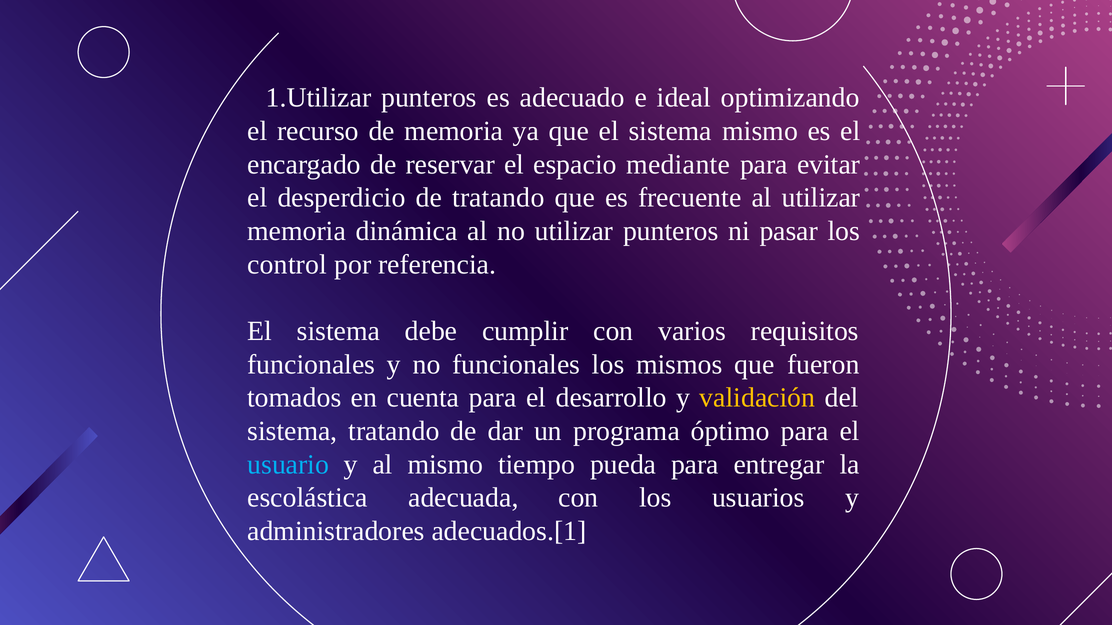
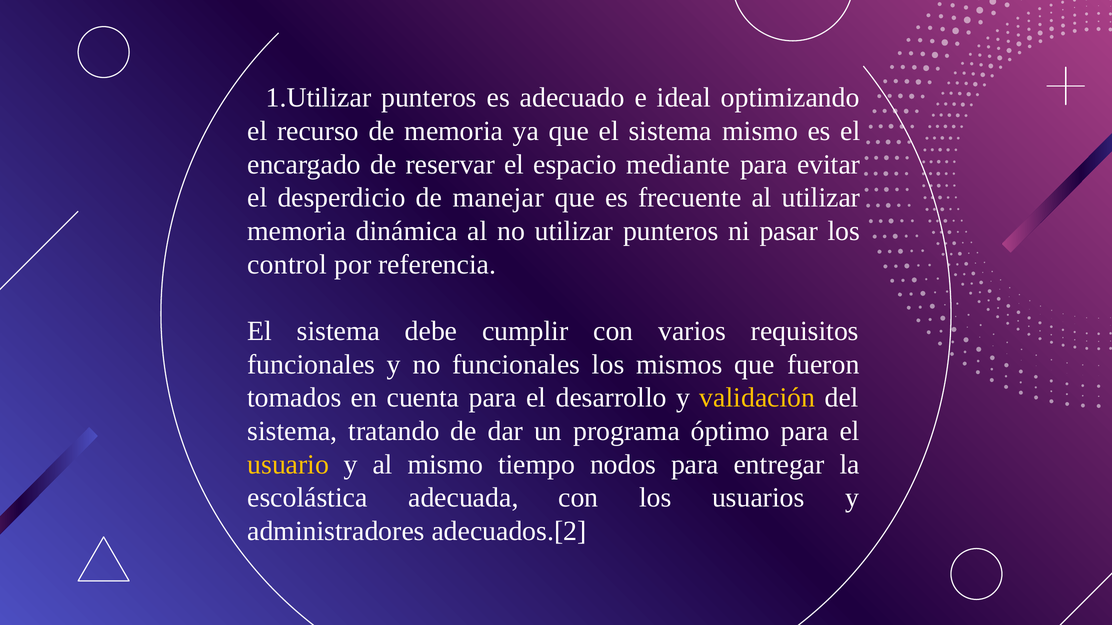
de tratando: tratando -> manejar
usuario colour: light blue -> yellow
pueda: pueda -> nodos
adecuados.[1: adecuados.[1 -> adecuados.[2
